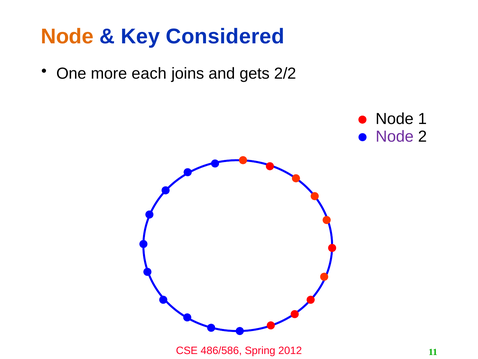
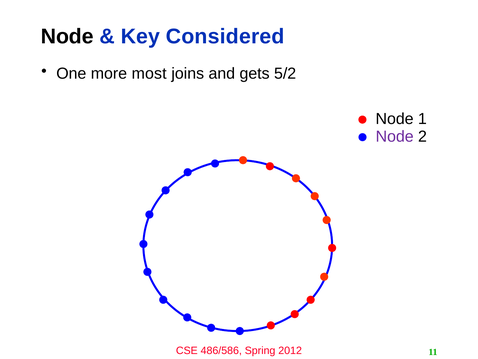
Node at (67, 36) colour: orange -> black
each: each -> most
2/2: 2/2 -> 5/2
